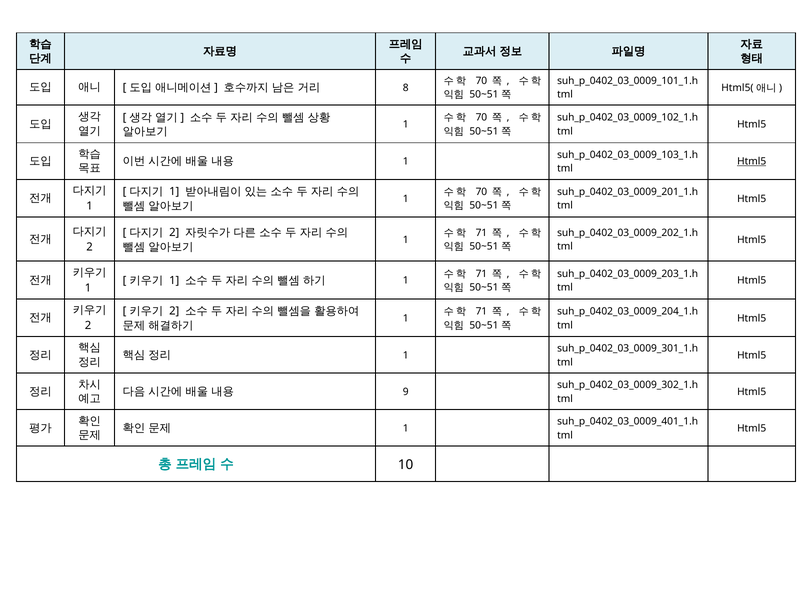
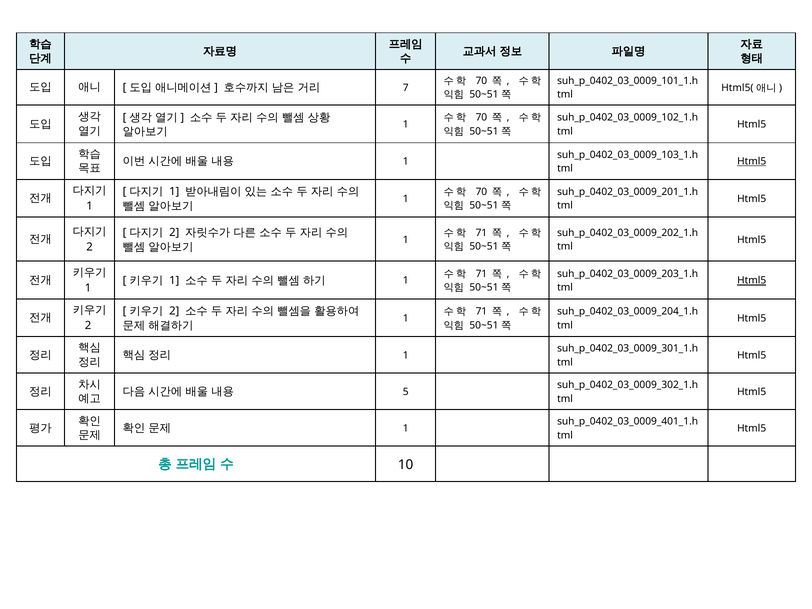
8: 8 -> 7
Html5 at (752, 281) underline: none -> present
9: 9 -> 5
